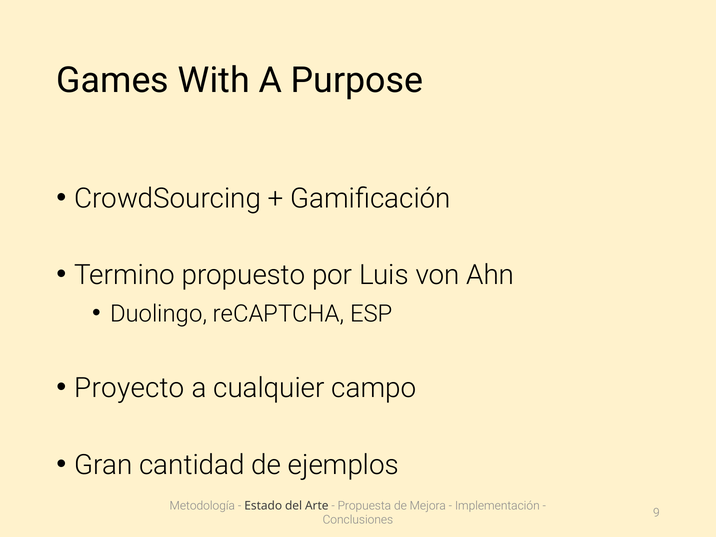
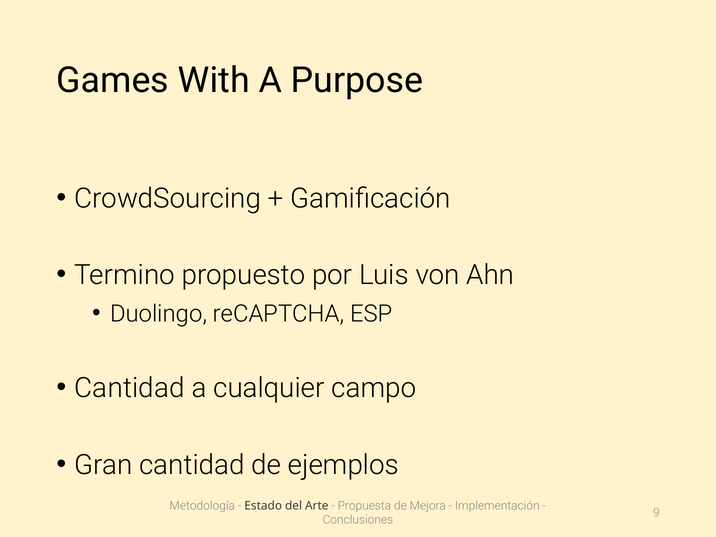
Proyecto at (129, 388): Proyecto -> Cantidad
